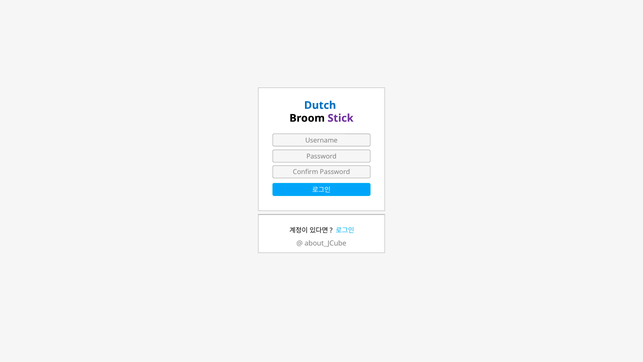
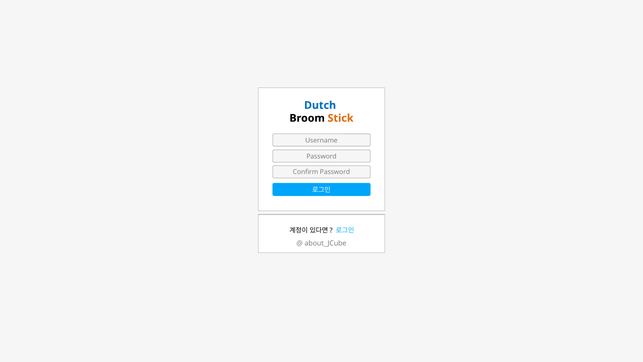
Stick colour: purple -> orange
